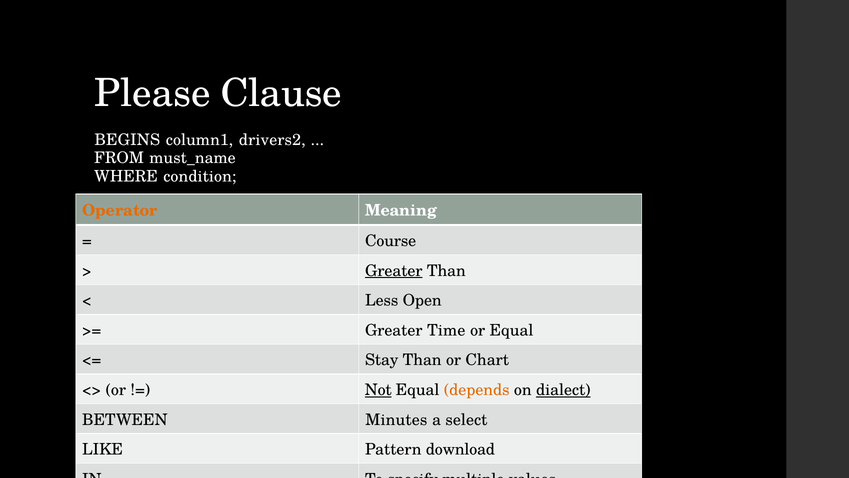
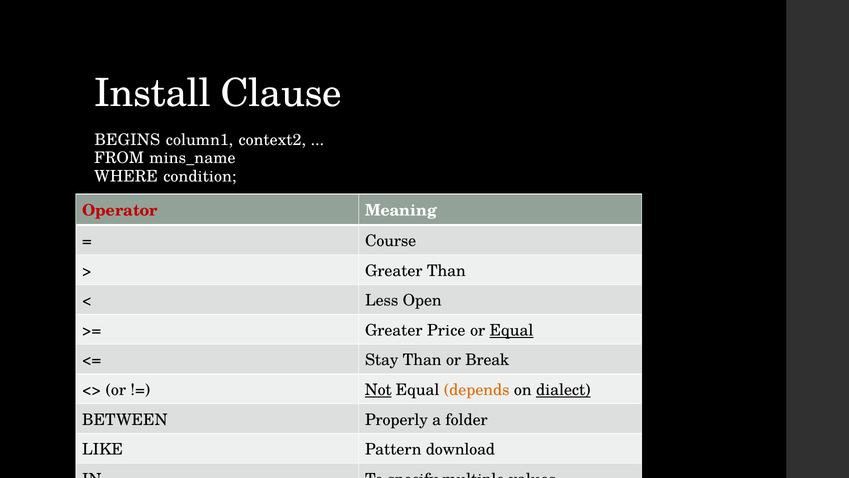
Please: Please -> Install
drivers2: drivers2 -> context2
must_name: must_name -> mins_name
Operator colour: orange -> red
Greater at (394, 271) underline: present -> none
Time: Time -> Price
Equal at (511, 330) underline: none -> present
Chart: Chart -> Break
Minutes: Minutes -> Properly
select: select -> folder
